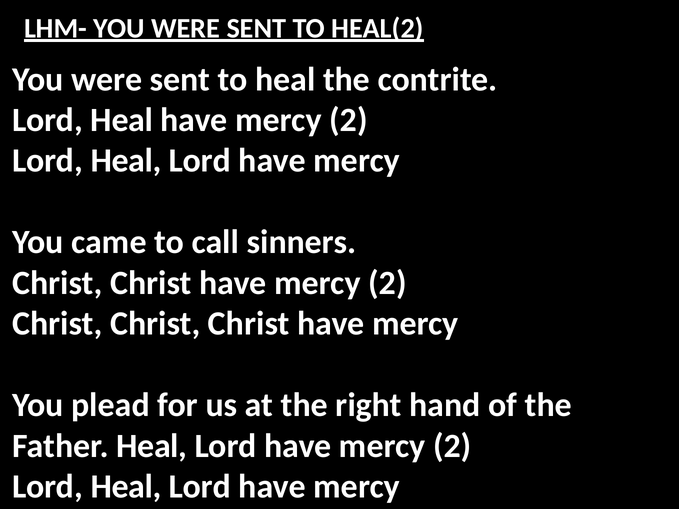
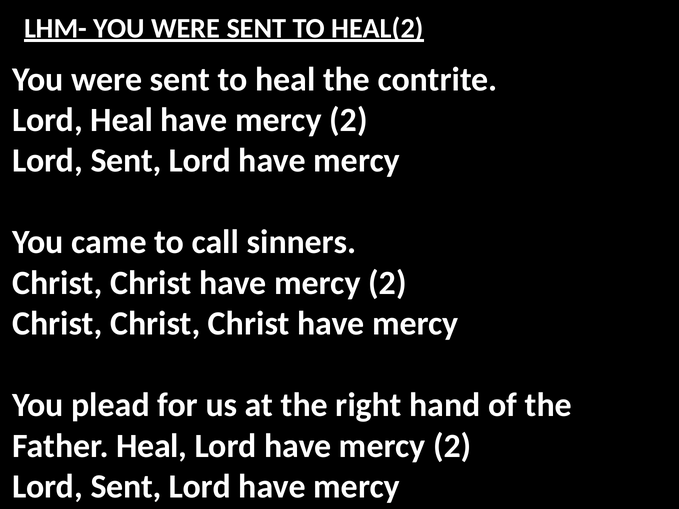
Heal at (126, 161): Heal -> Sent
Heal at (126, 487): Heal -> Sent
